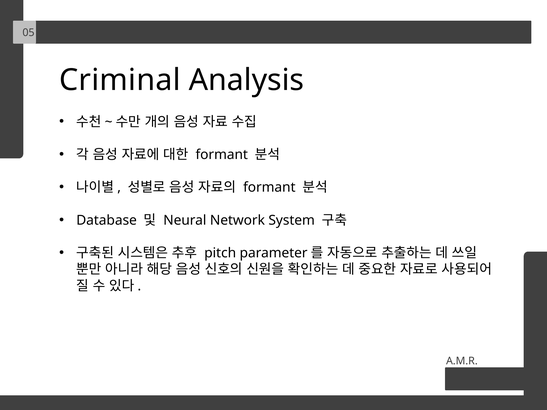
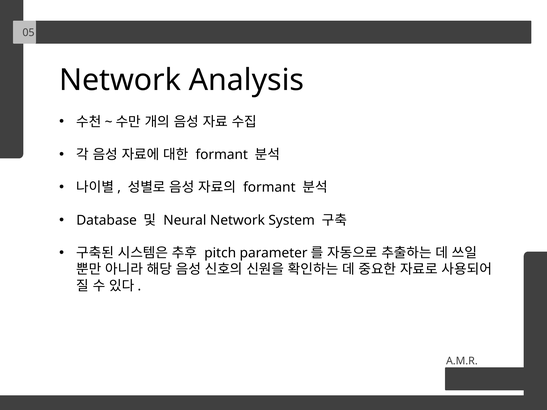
Criminal at (120, 80): Criminal -> Network
